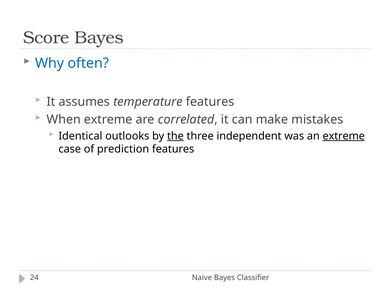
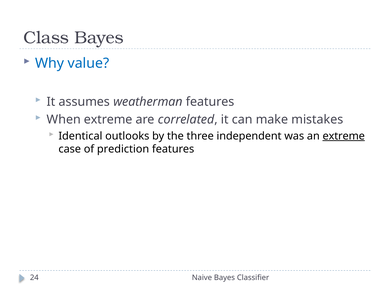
Score: Score -> Class
often: often -> value
temperature: temperature -> weatherman
the underline: present -> none
